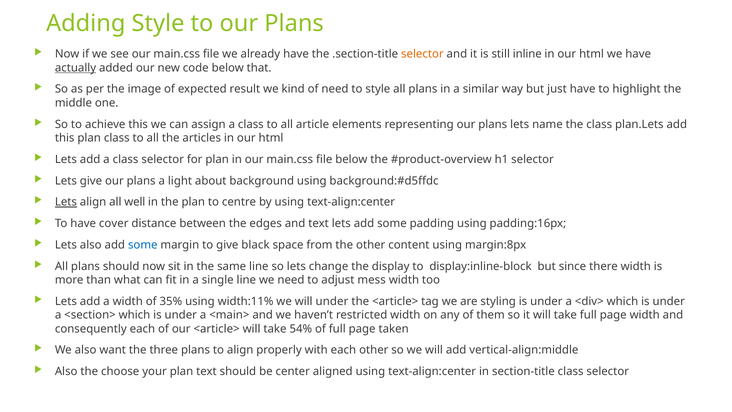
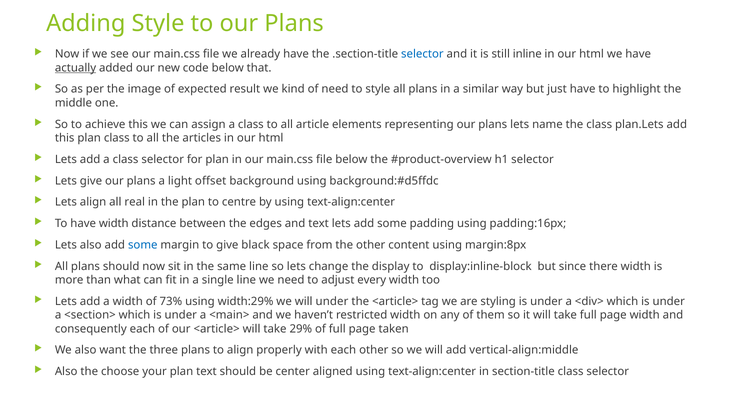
selector at (422, 54) colour: orange -> blue
about: about -> offset
Lets at (66, 202) underline: present -> none
well: well -> real
have cover: cover -> width
mess: mess -> every
35%: 35% -> 73%
width:11%: width:11% -> width:29%
54%: 54% -> 29%
